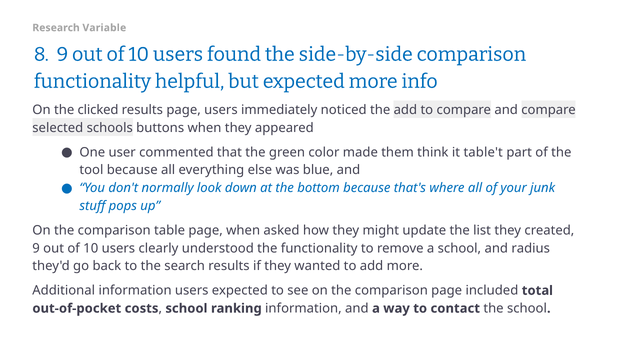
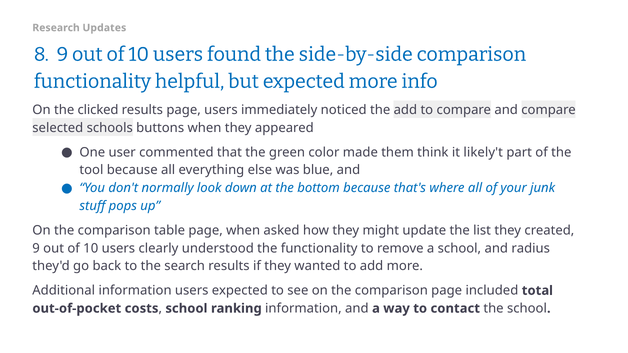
Variable: Variable -> Updates
table't: table't -> likely't
